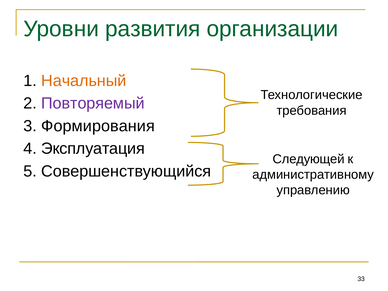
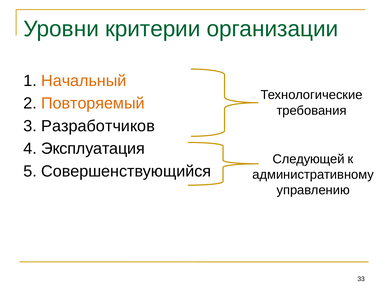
развития: развития -> критерии
Повторяемый colour: purple -> orange
Формирования: Формирования -> Разработчиков
